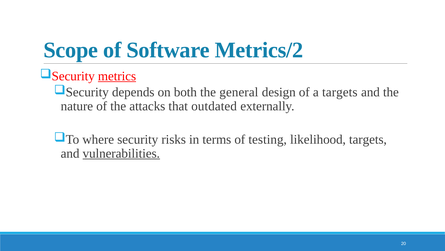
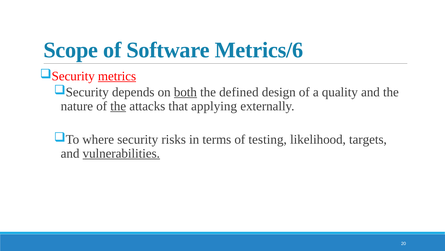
Metrics/2: Metrics/2 -> Metrics/6
both underline: none -> present
general: general -> defined
a targets: targets -> quality
the at (118, 106) underline: none -> present
outdated: outdated -> applying
